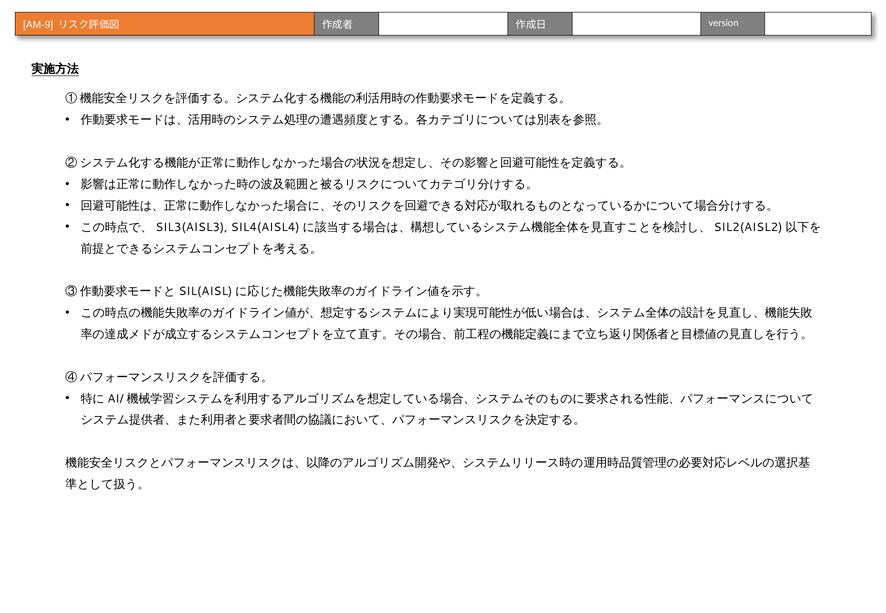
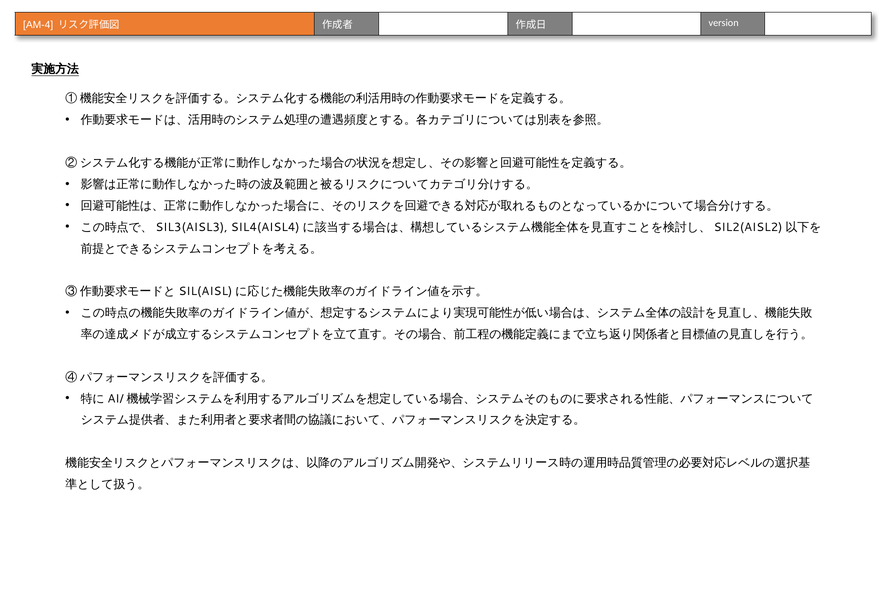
AM-9: AM-9 -> AM-4
